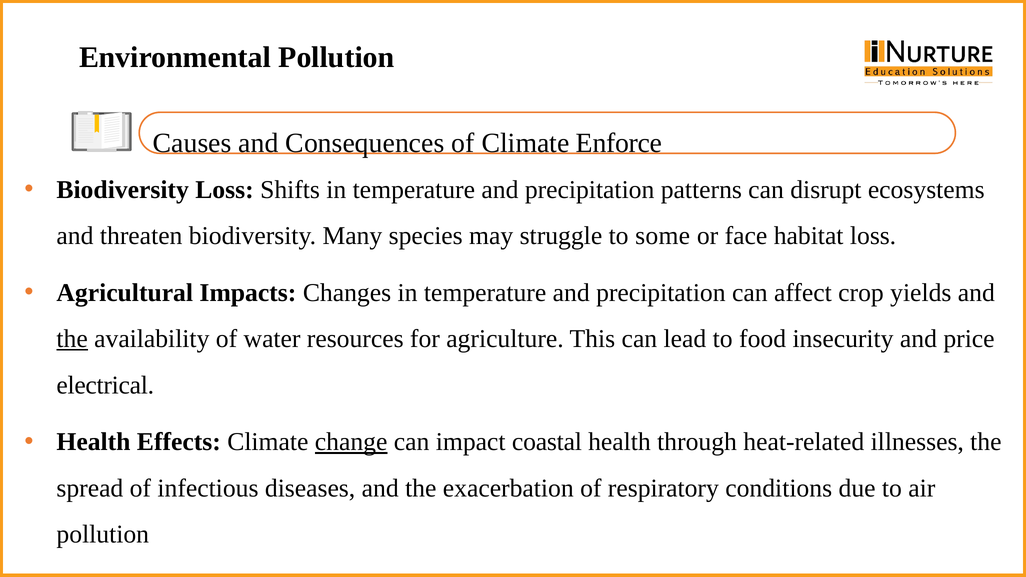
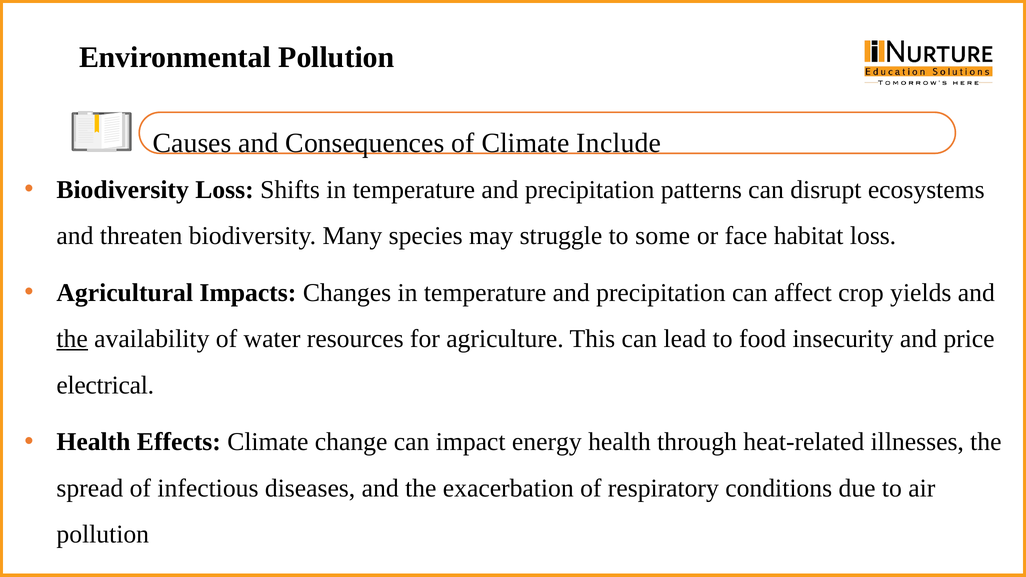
Enforce: Enforce -> Include
change underline: present -> none
coastal: coastal -> energy
